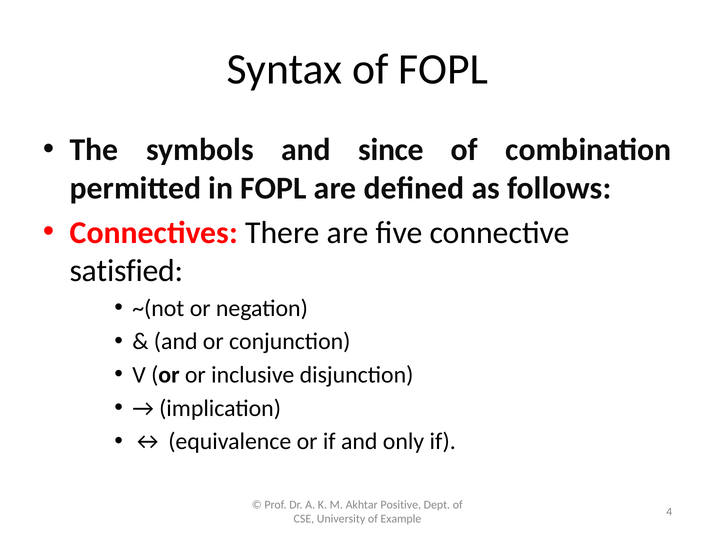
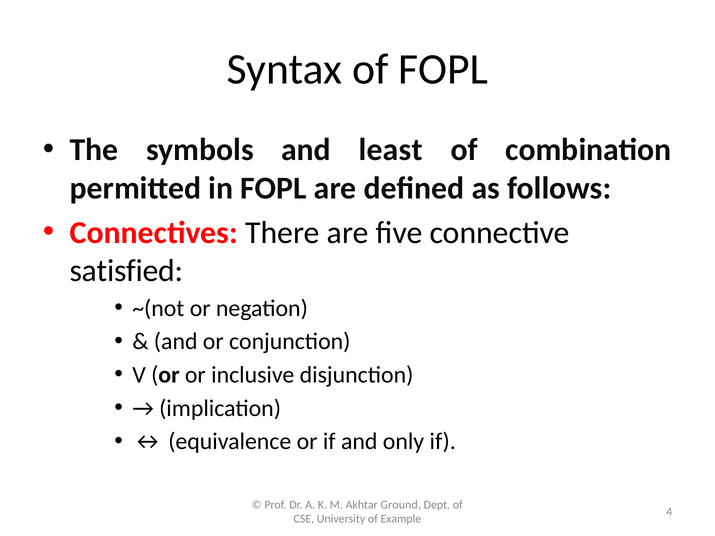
since: since -> least
Positive: Positive -> Ground
